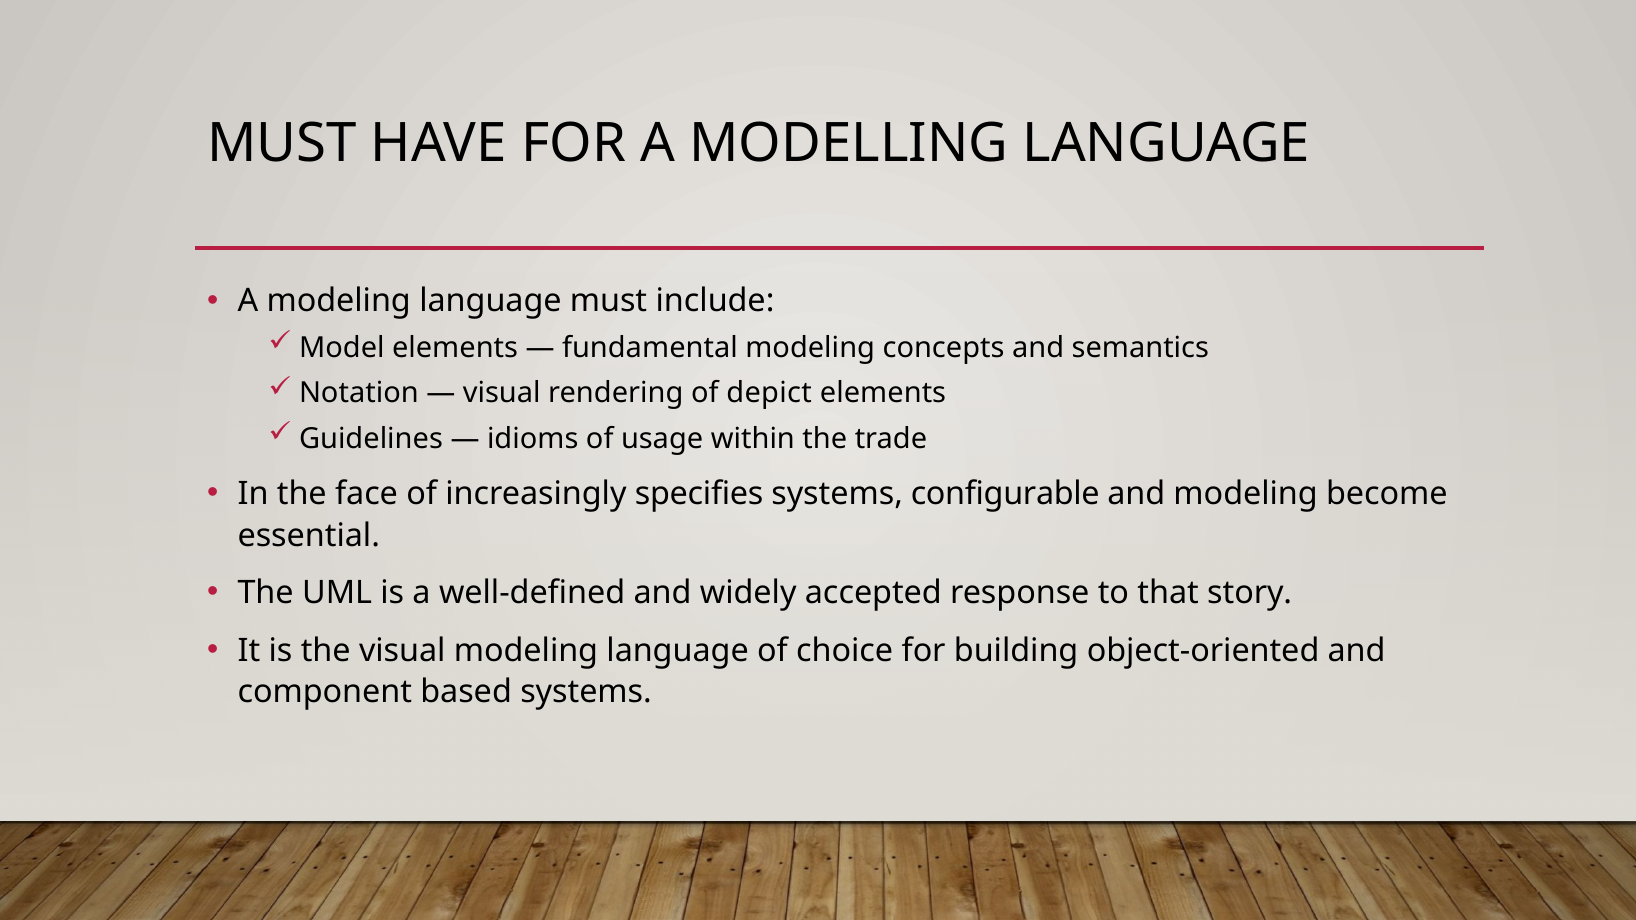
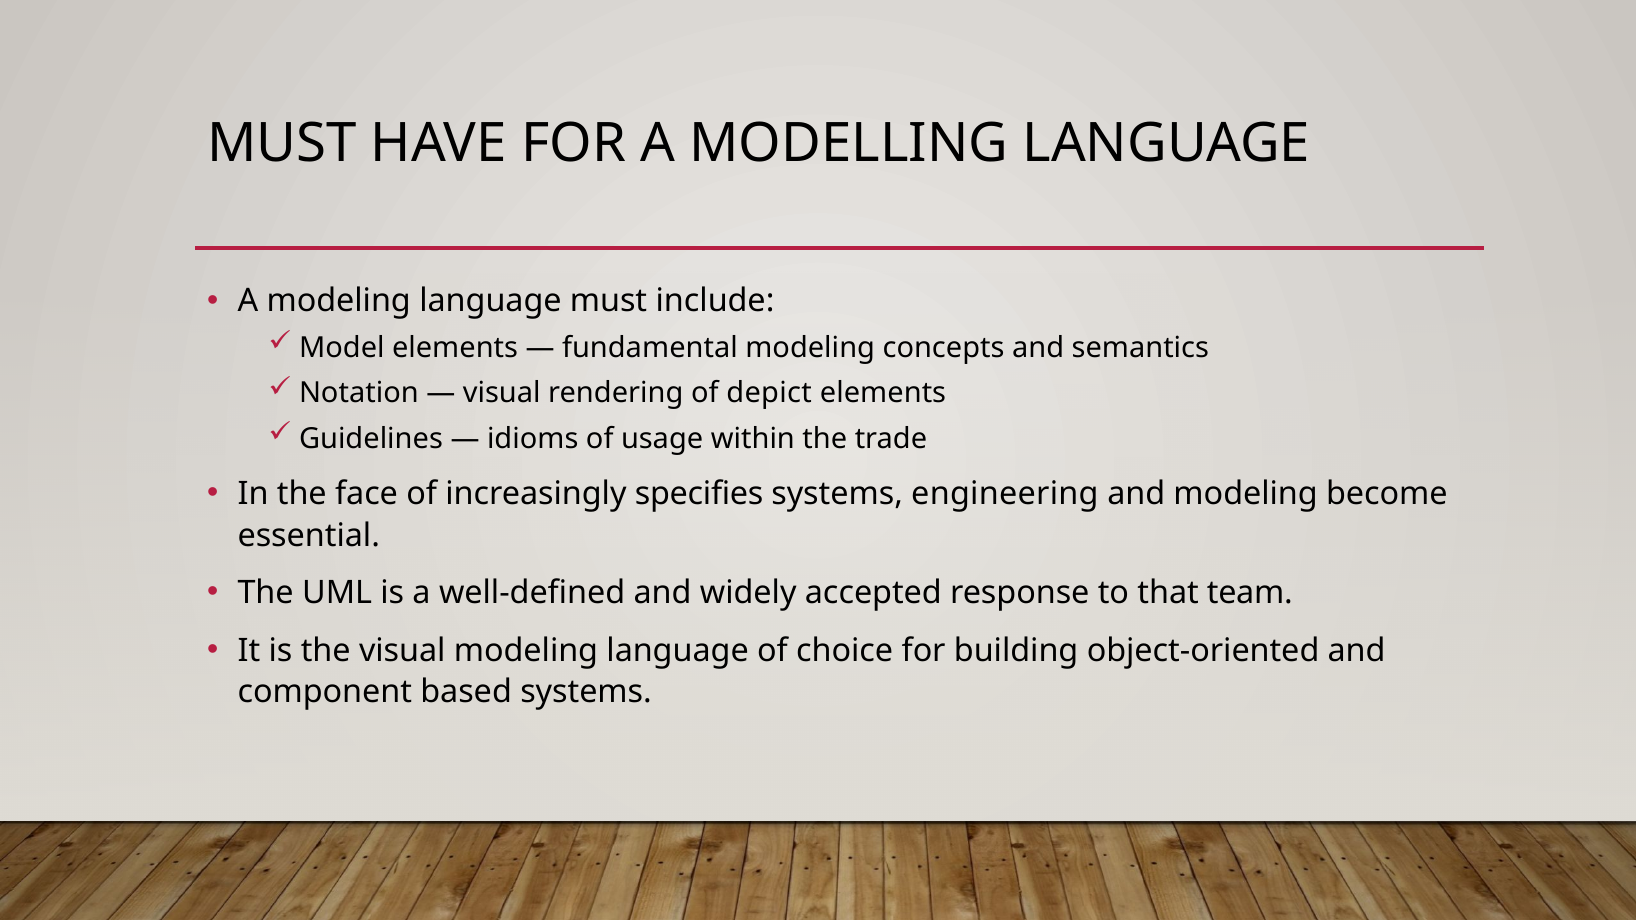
configurable: configurable -> engineering
story: story -> team
